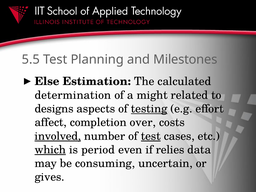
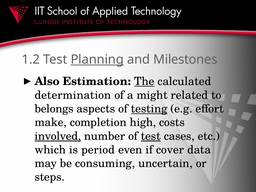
5.5: 5.5 -> 1.2
Planning underline: none -> present
Else: Else -> Also
The underline: none -> present
designs: designs -> belongs
affect: affect -> make
over: over -> high
which underline: present -> none
relies: relies -> cover
gives: gives -> steps
